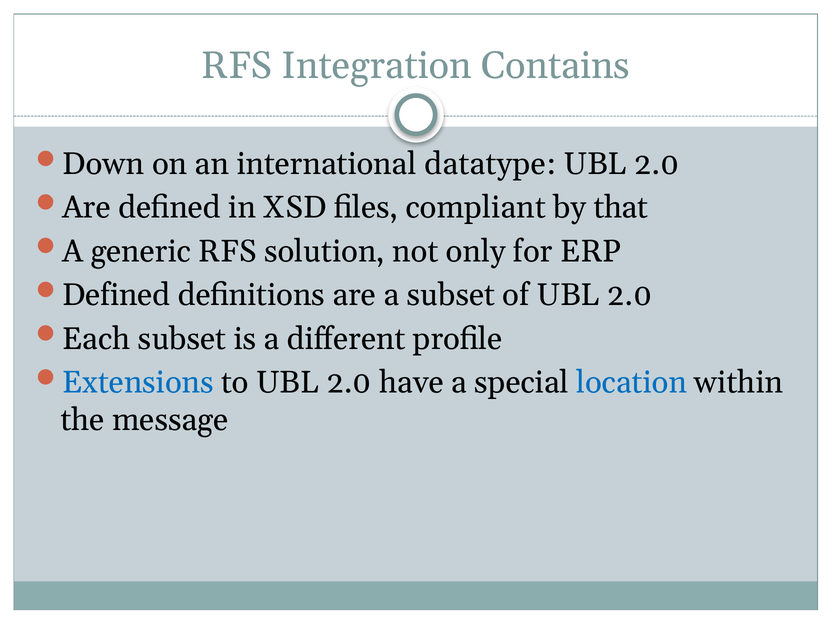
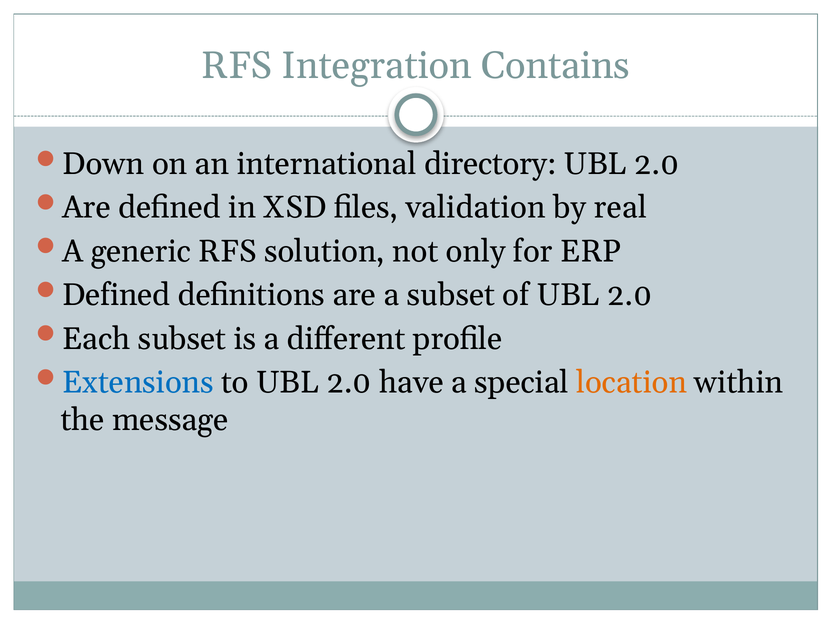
datatype: datatype -> directory
compliant: compliant -> validation
that: that -> real
location colour: blue -> orange
